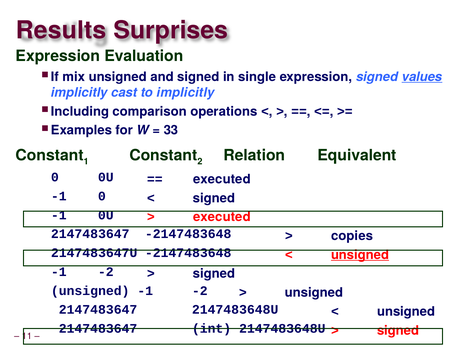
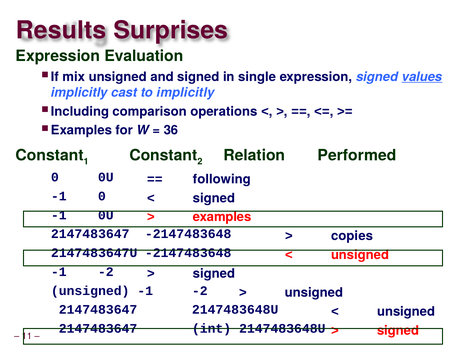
33: 33 -> 36
Equivalent: Equivalent -> Performed
executed at (222, 179): executed -> following
executed at (222, 217): executed -> examples
unsigned at (360, 255) underline: present -> none
